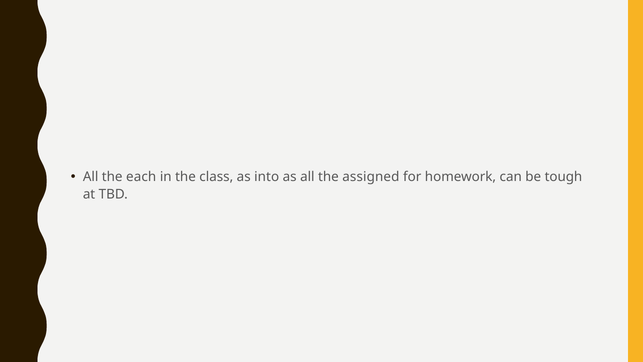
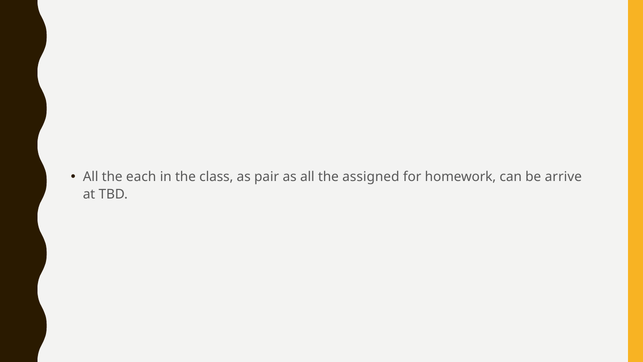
into: into -> pair
tough: tough -> arrive
